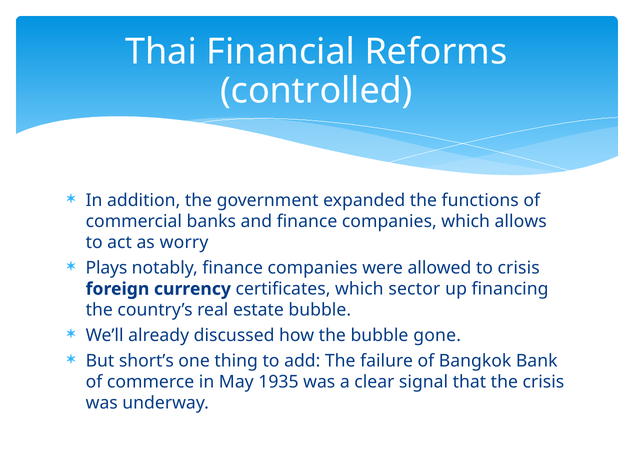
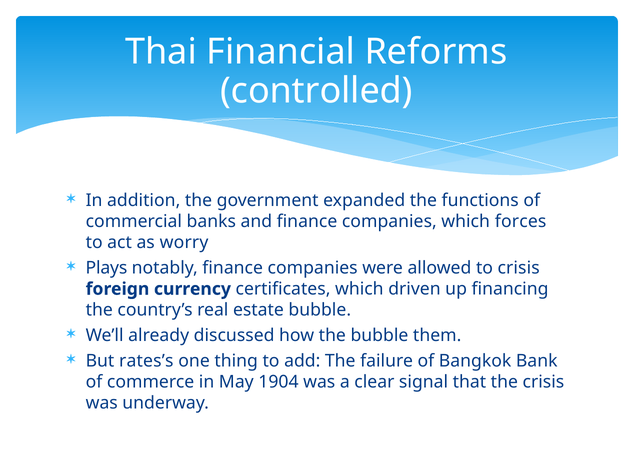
allows: allows -> forces
sector: sector -> driven
gone: gone -> them
short’s: short’s -> rates’s
1935: 1935 -> 1904
